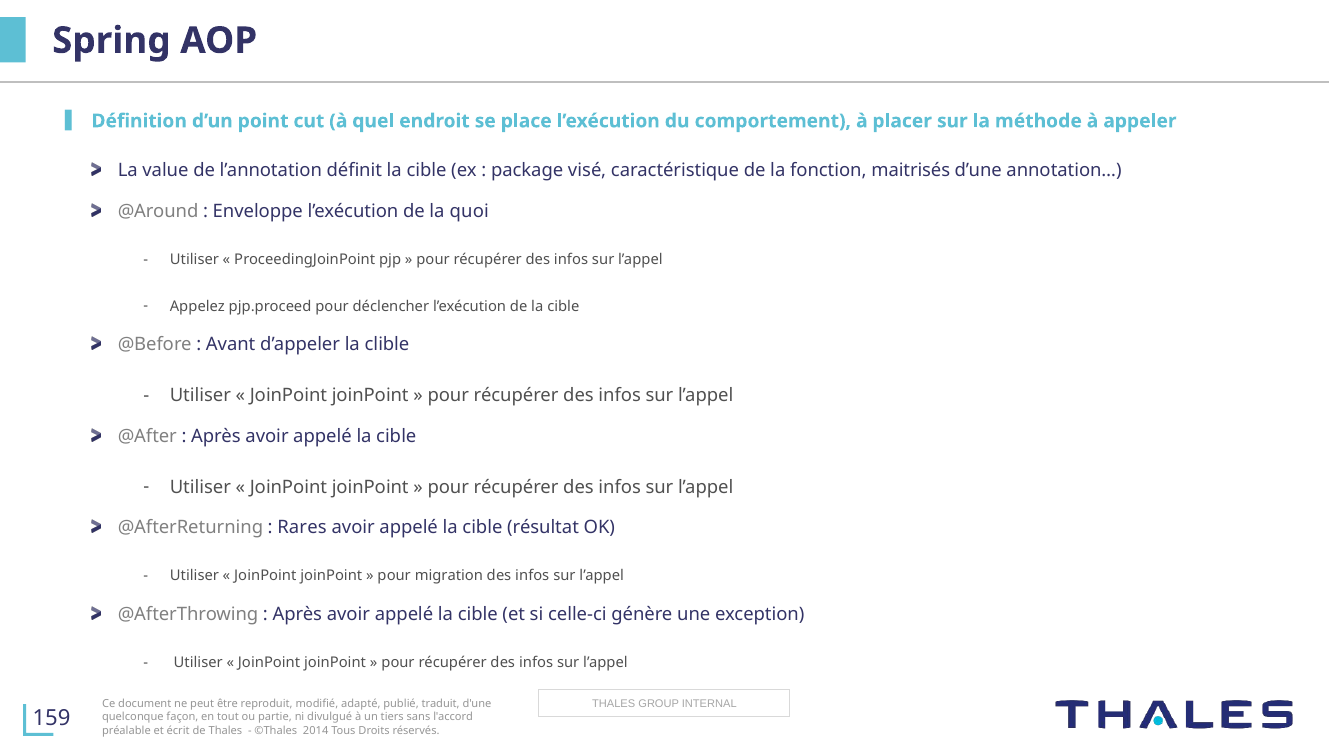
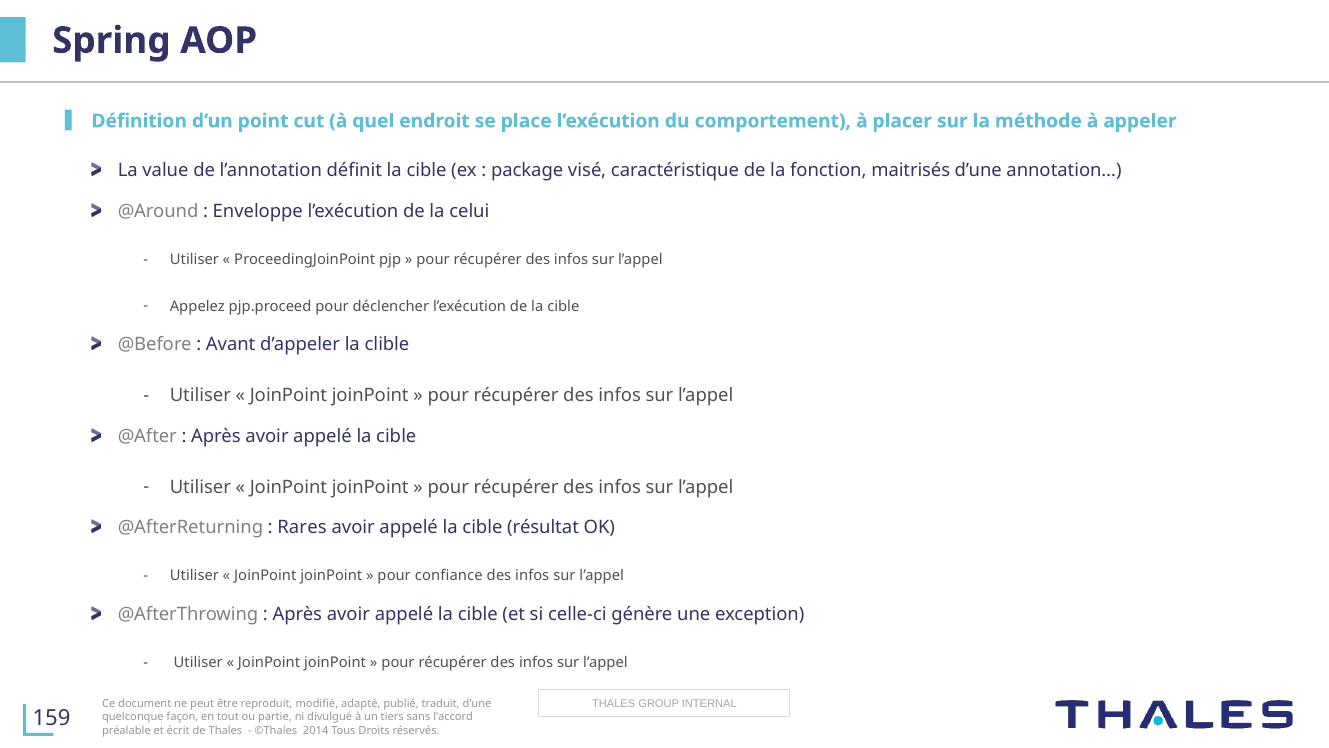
quoi: quoi -> celui
migration: migration -> confiance
